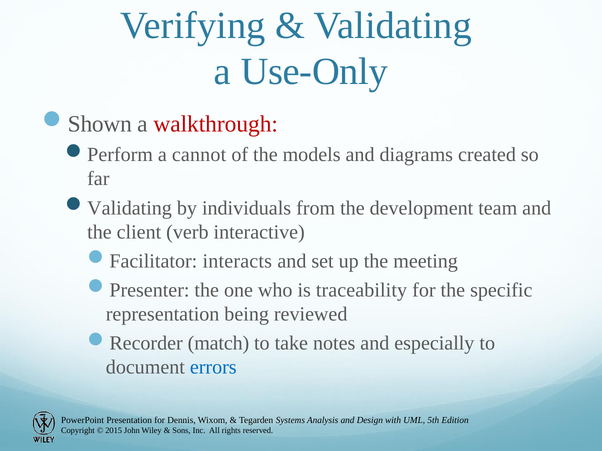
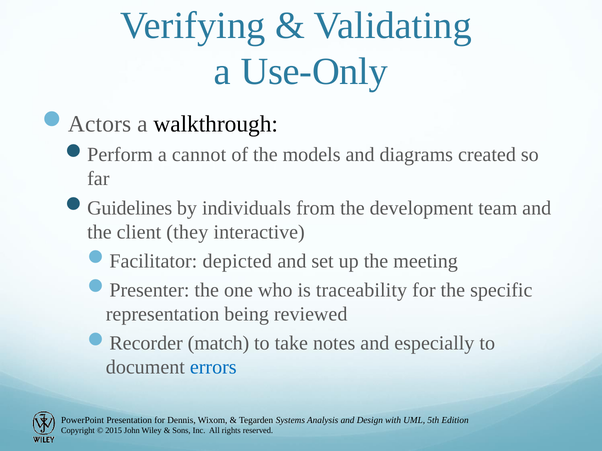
Shown: Shown -> Actors
walkthrough colour: red -> black
Validating at (130, 208): Validating -> Guidelines
verb: verb -> they
interacts: interacts -> depicted
